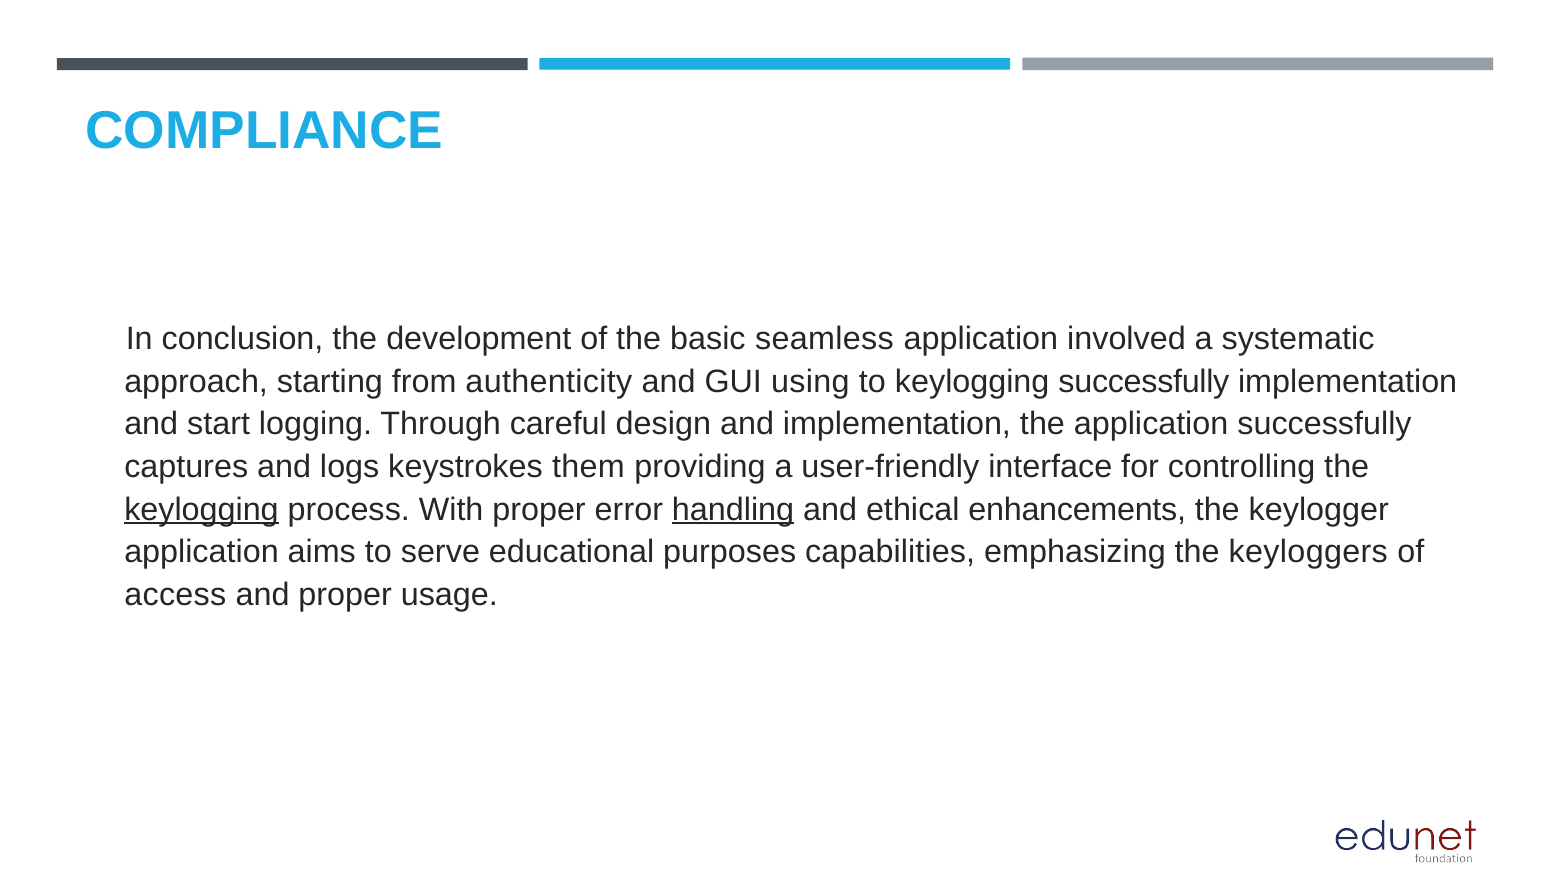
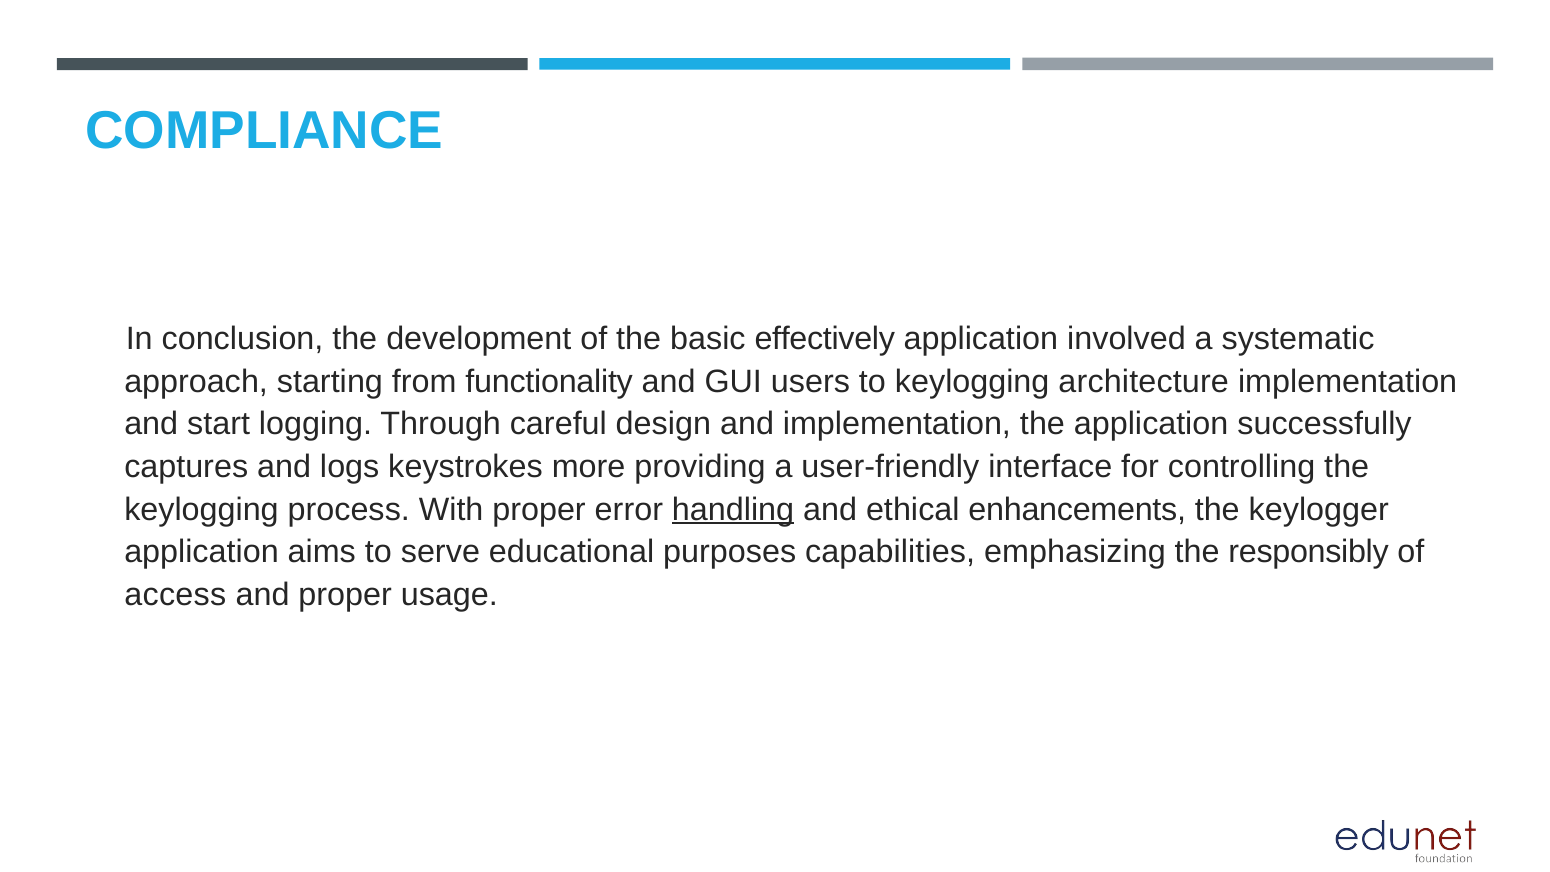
seamless: seamless -> effectively
authenticity: authenticity -> functionality
using: using -> users
keylogging successfully: successfully -> architecture
them: them -> more
keylogging at (202, 509) underline: present -> none
keyloggers: keyloggers -> responsibly
